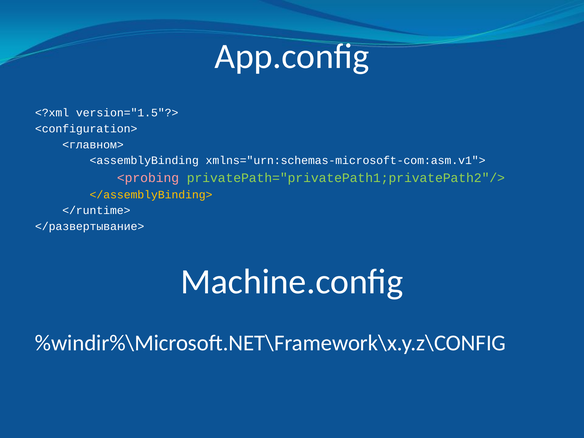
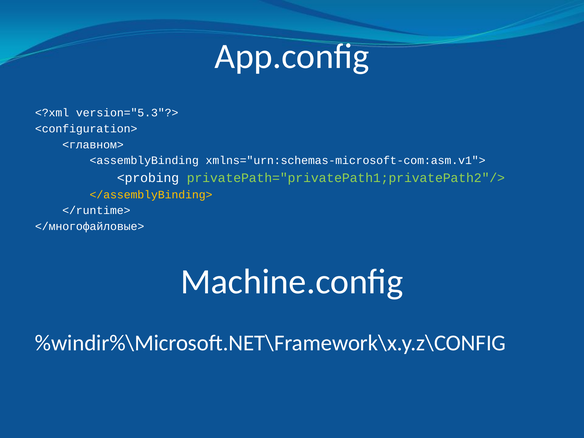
version="1.5"?>: version="1.5"?> -> version="5.3"?>
<probing colour: pink -> white
</развертывание>: </развертывание> -> </многофайловые>
